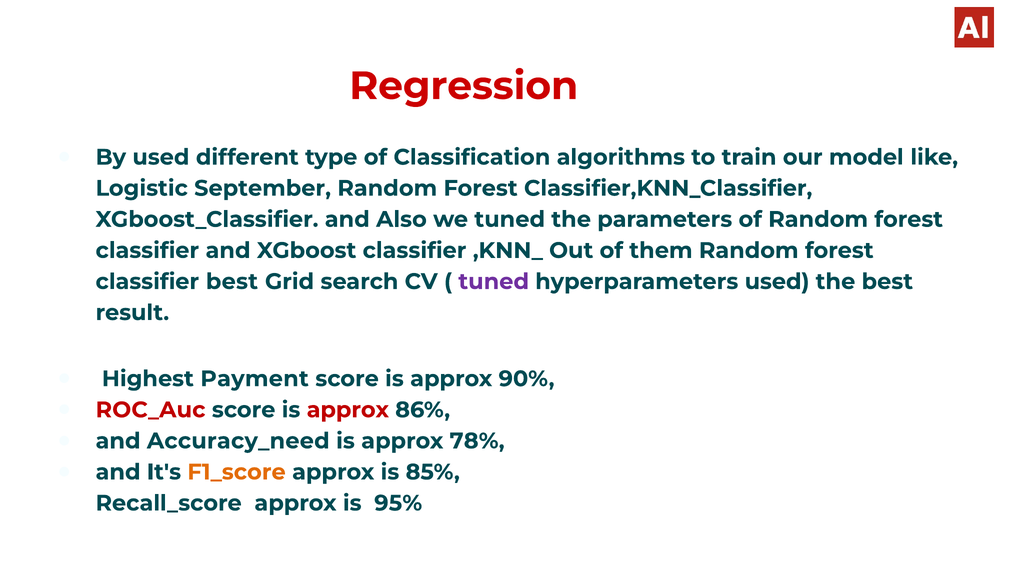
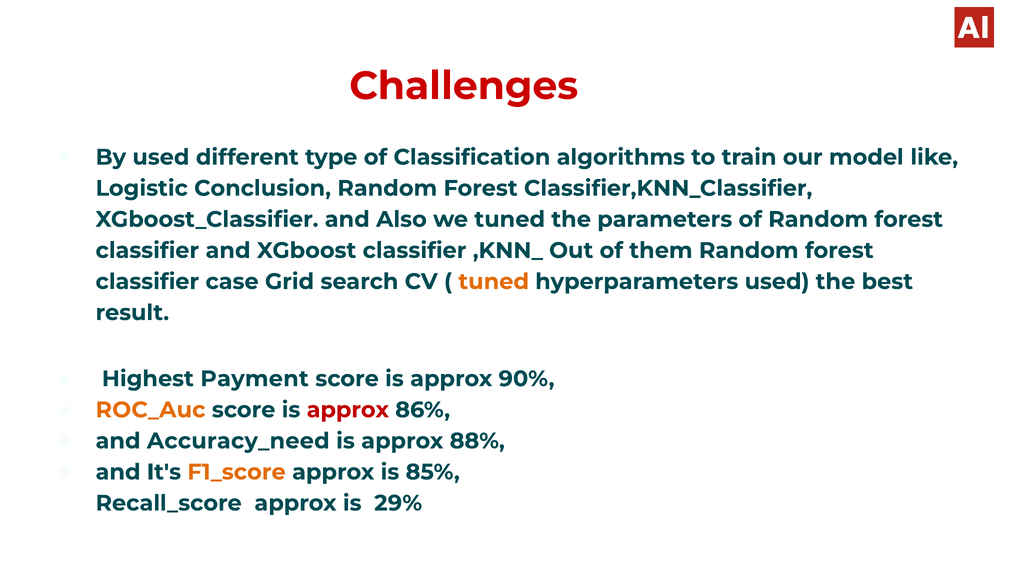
Regression: Regression -> Challenges
September: September -> Conclusion
classifier best: best -> case
tuned at (494, 282) colour: purple -> orange
ROC_Auc colour: red -> orange
78%: 78% -> 88%
95%: 95% -> 29%
